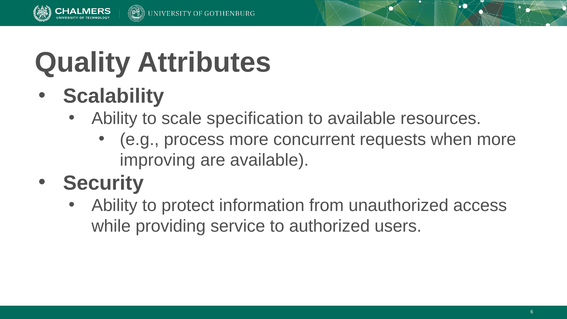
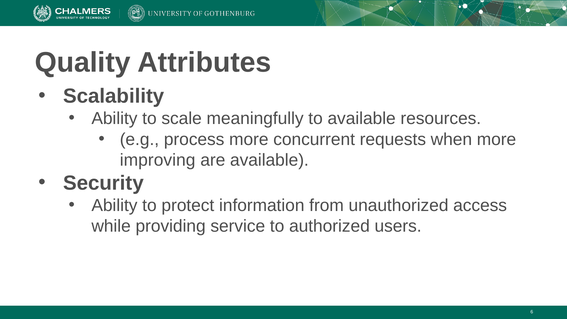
specification: specification -> meaningfully
